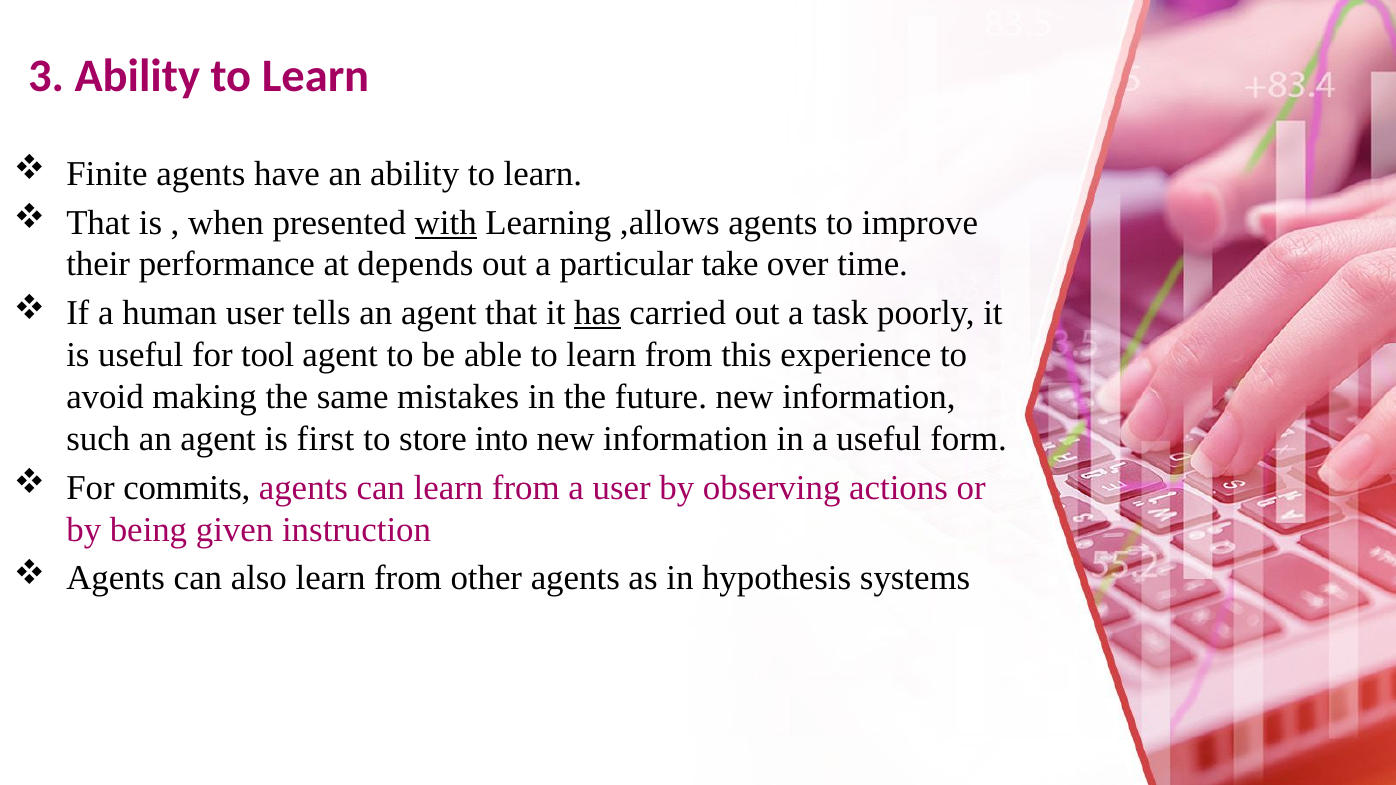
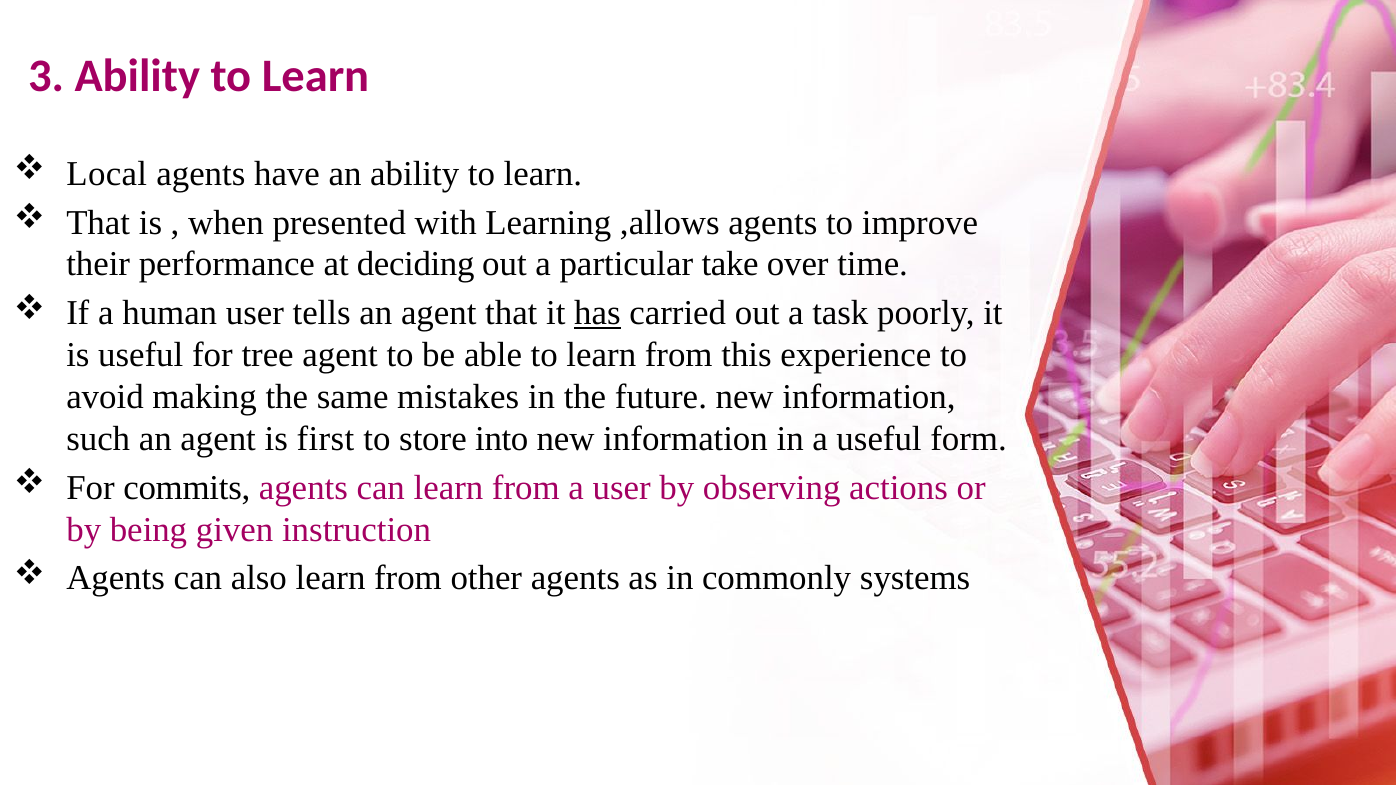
Finite: Finite -> Local
with underline: present -> none
depends: depends -> deciding
tool: tool -> tree
hypothesis: hypothesis -> commonly
